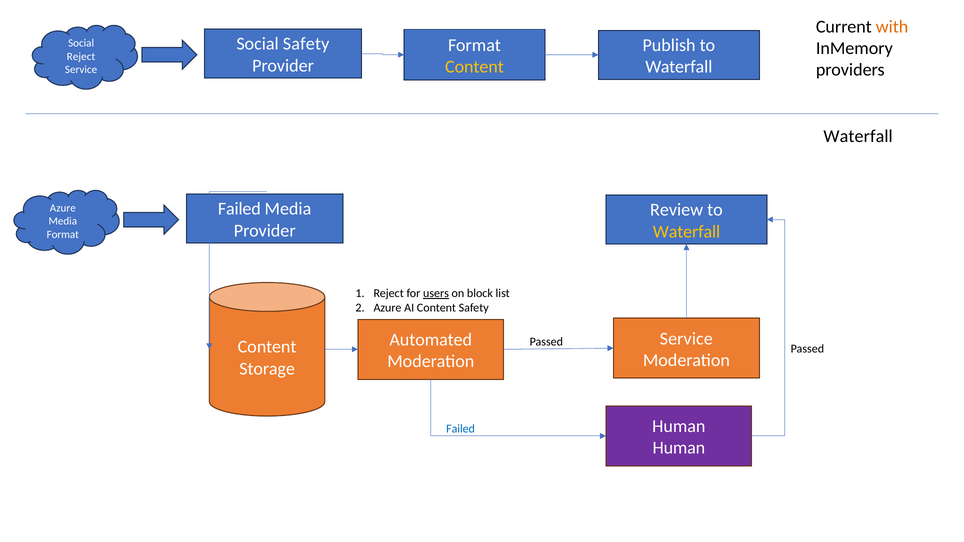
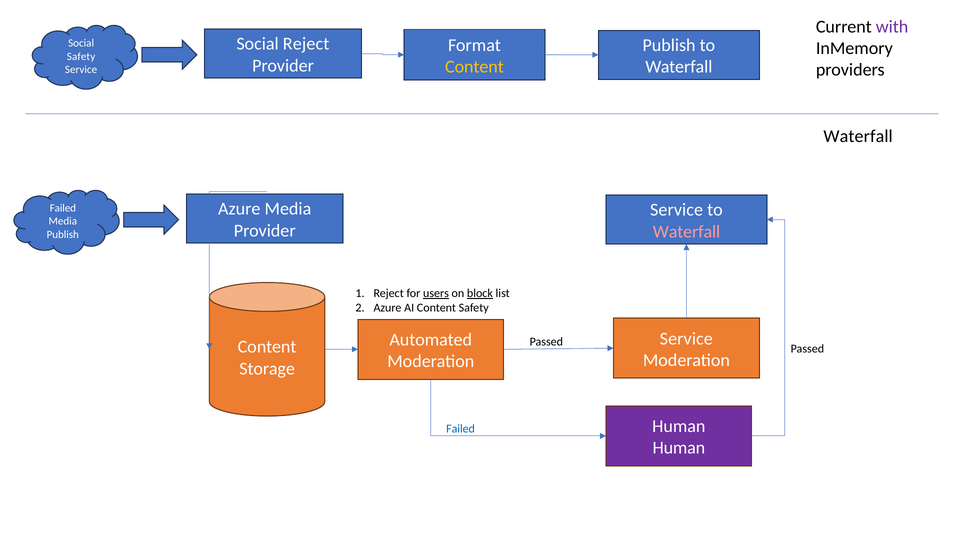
with colour: orange -> purple
Social Safety: Safety -> Reject
Reject at (81, 56): Reject -> Safety
Failed at (239, 209): Failed -> Azure
Review at (677, 210): Review -> Service
Azure at (63, 208): Azure -> Failed
Waterfall at (687, 232) colour: yellow -> pink
Format at (63, 235): Format -> Publish
block underline: none -> present
